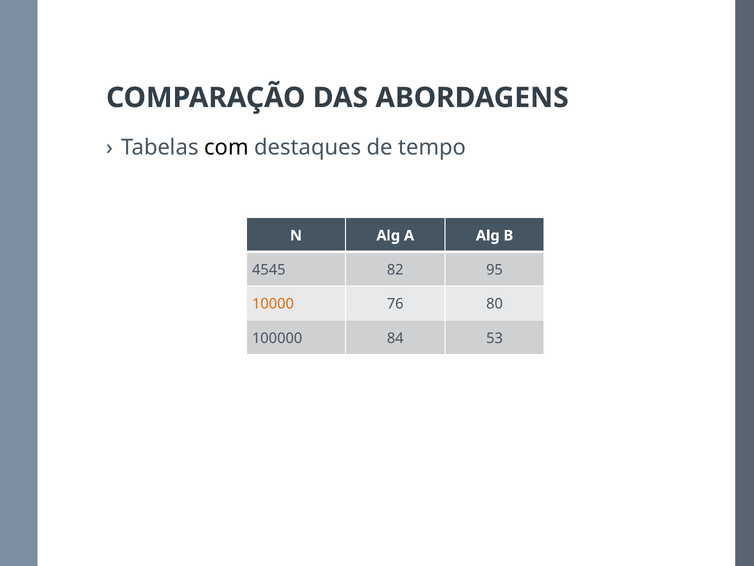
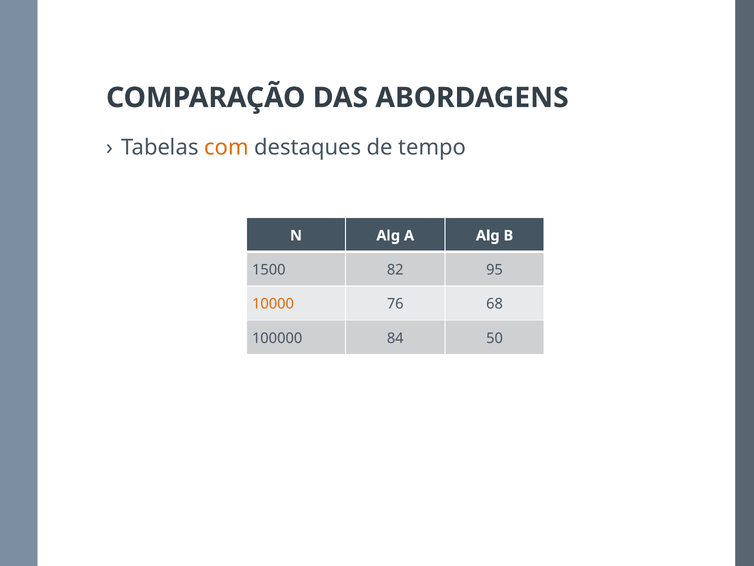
com colour: black -> orange
4545: 4545 -> 1500
80: 80 -> 68
53: 53 -> 50
